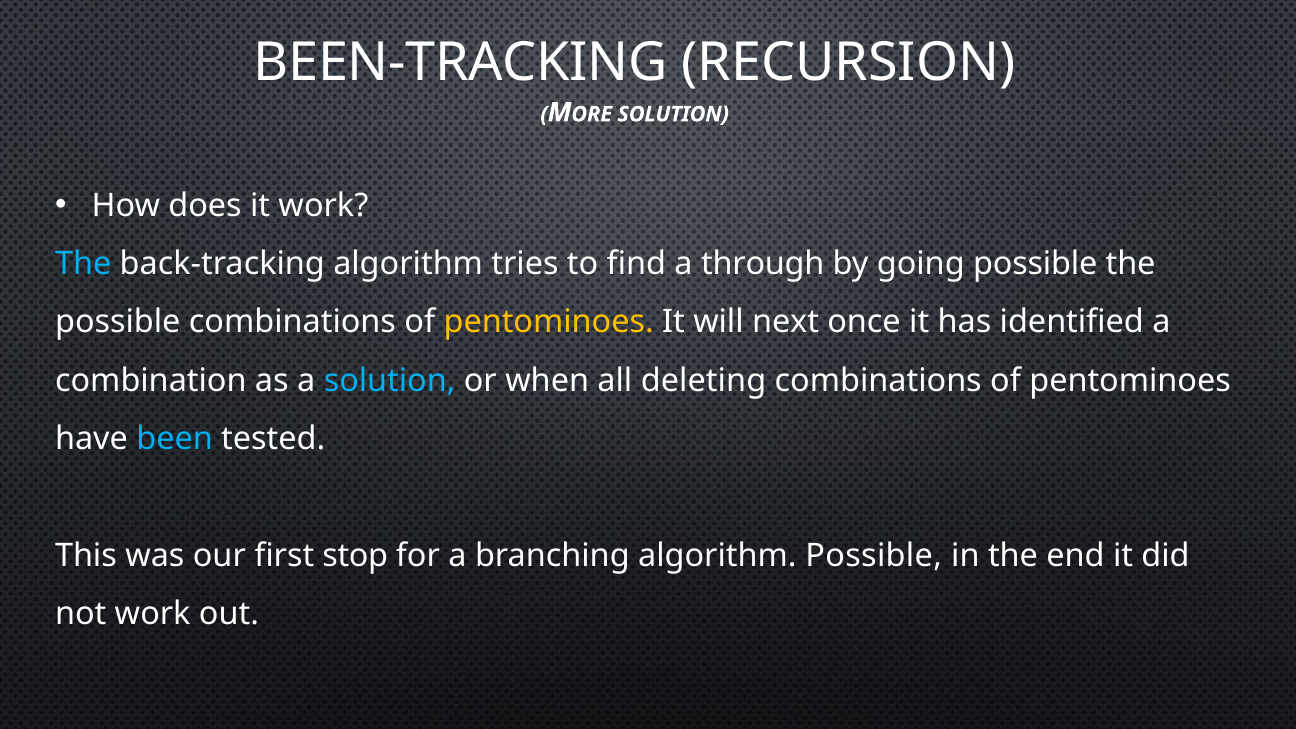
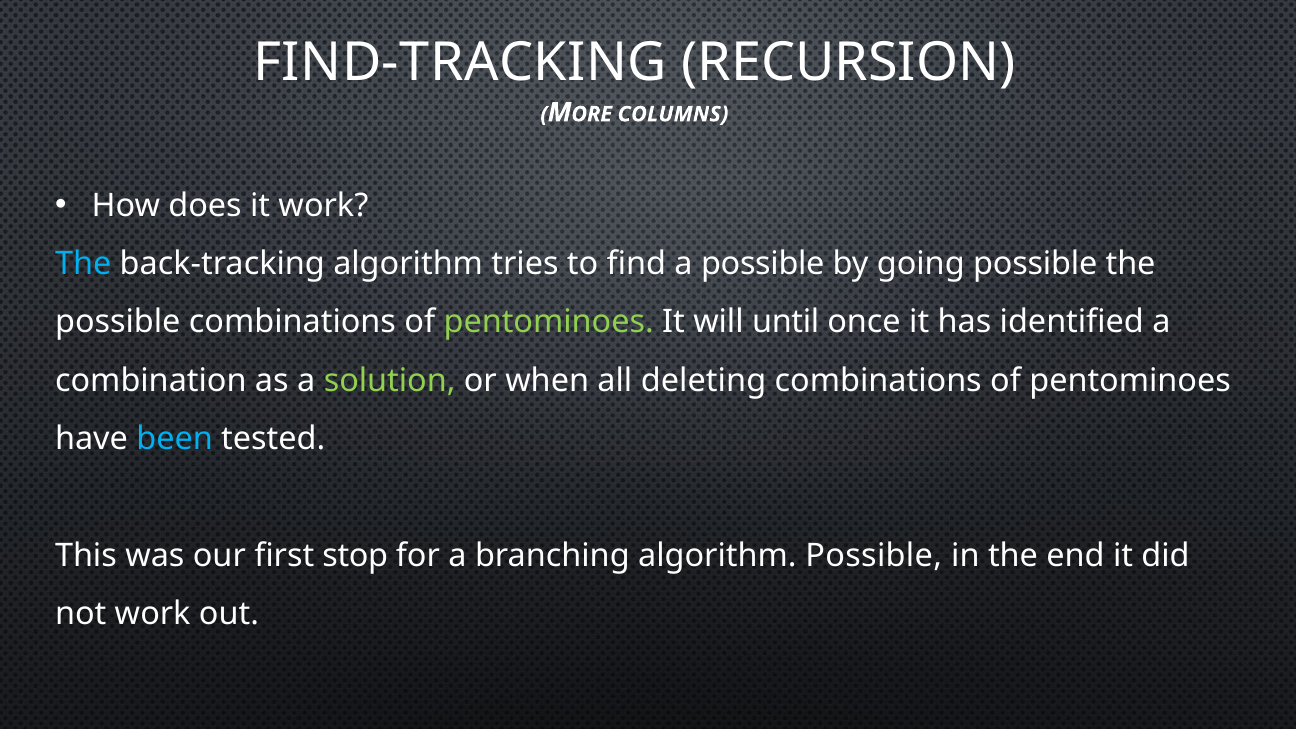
BEEN-TRACKING: BEEN-TRACKING -> FIND-TRACKING
MORE SOLUTION: SOLUTION -> COLUMNS
a through: through -> possible
pentominoes at (549, 322) colour: yellow -> light green
next: next -> until
solution at (390, 381) colour: light blue -> light green
